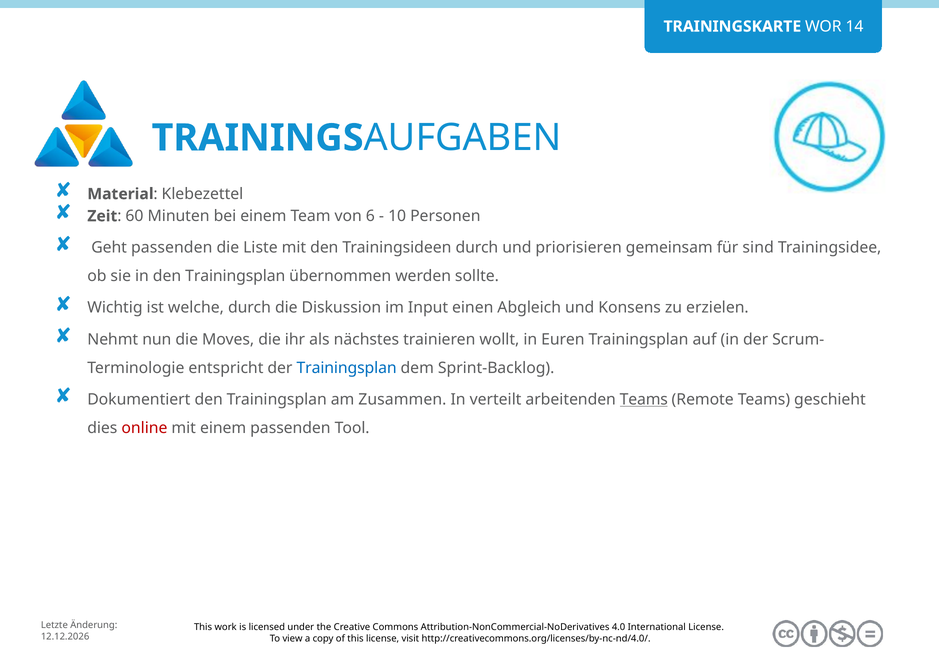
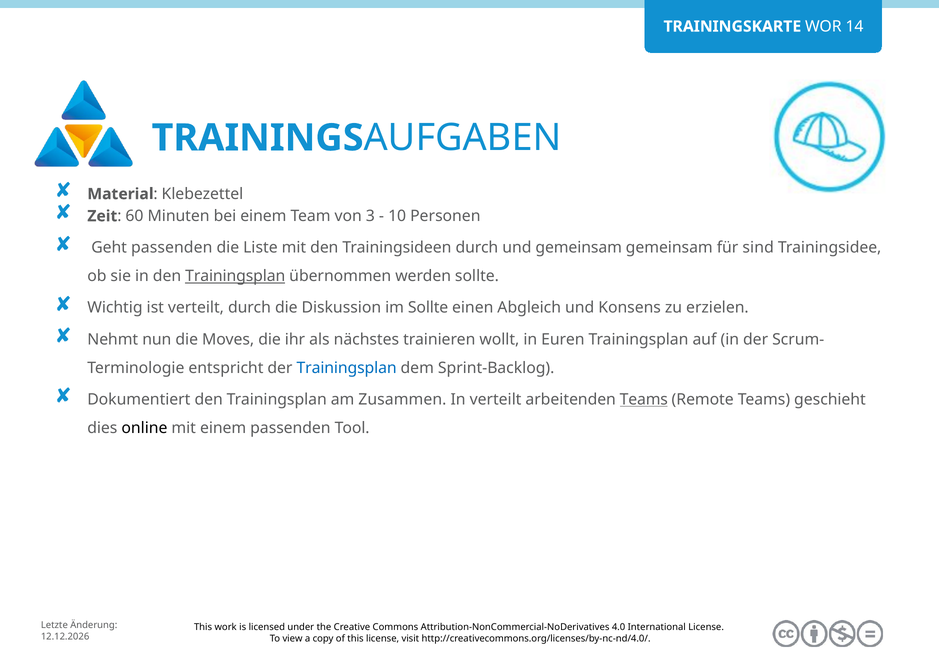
6: 6 -> 3
und priorisieren: priorisieren -> gemeinsam
Trainingsplan at (235, 276) underline: none -> present
ist welche: welche -> verteilt
im Input: Input -> Sollte
online colour: red -> black
